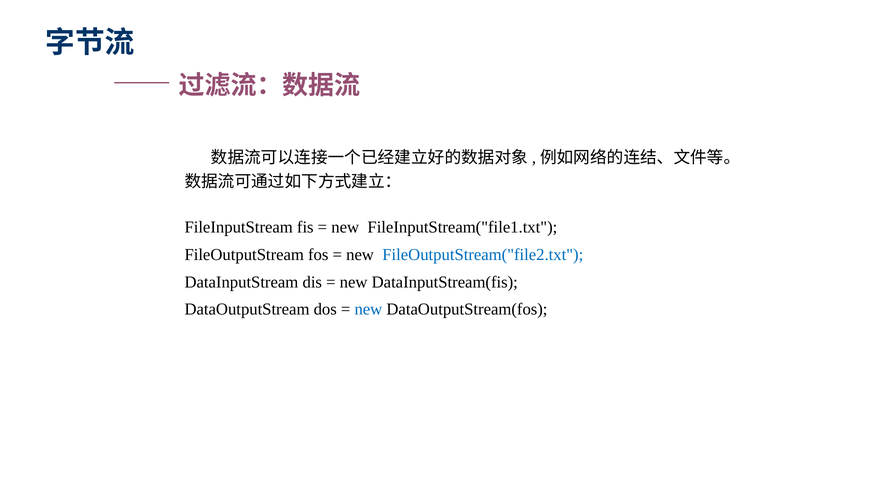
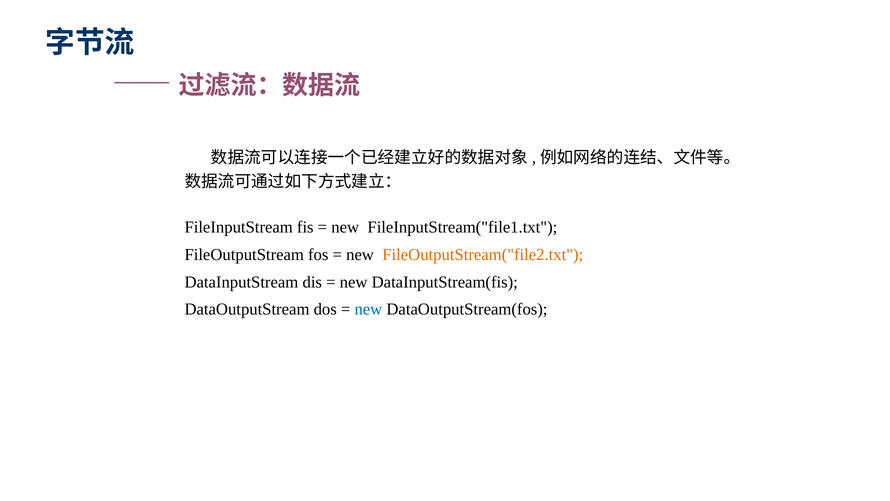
FileOutputStream("file2.txt colour: blue -> orange
